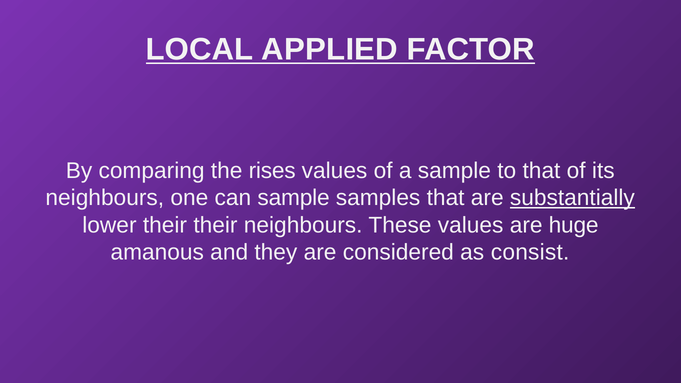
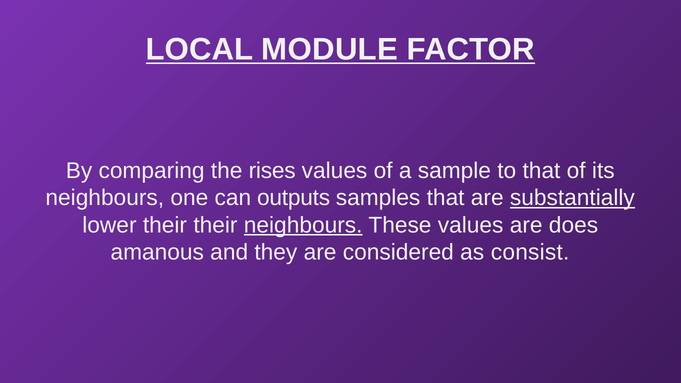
APPLIED: APPLIED -> MODULE
can sample: sample -> outputs
neighbours at (303, 225) underline: none -> present
huge: huge -> does
